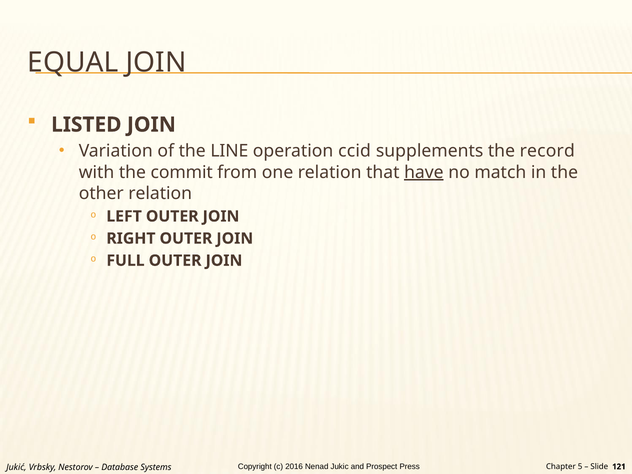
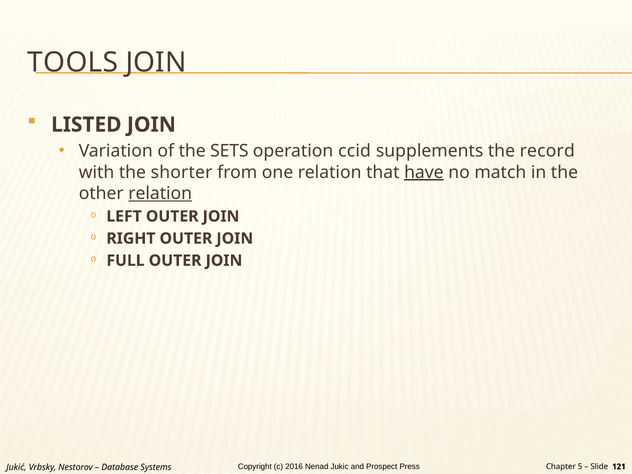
EQUAL: EQUAL -> TOOLS
LINE: LINE -> SETS
commit: commit -> shorter
relation at (160, 193) underline: none -> present
